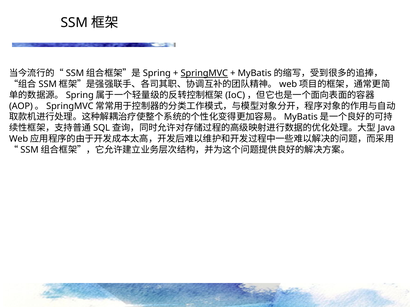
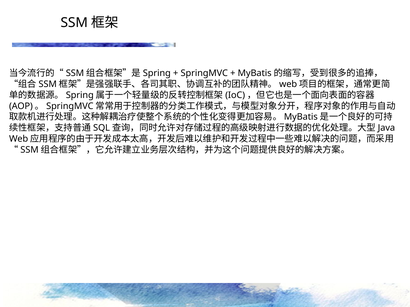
SpringMVC underline: present -> none
